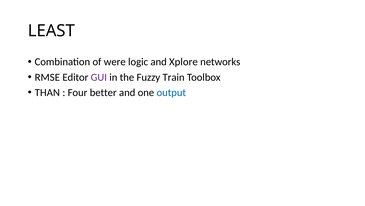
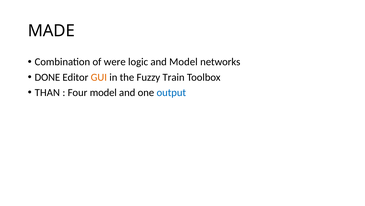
LEAST: LEAST -> MADE
and Xplore: Xplore -> Model
RMSE: RMSE -> DONE
GUI colour: purple -> orange
Four better: better -> model
